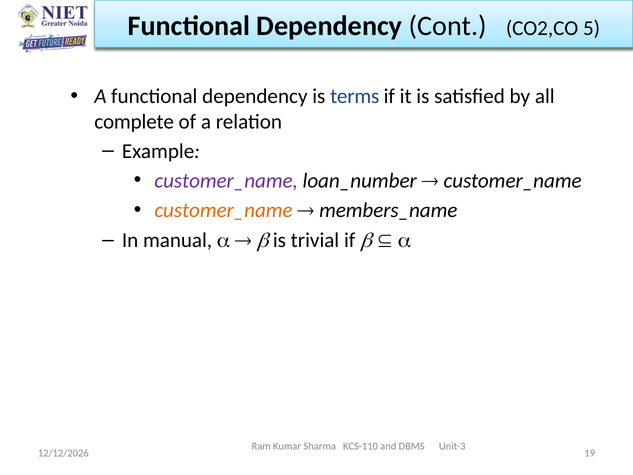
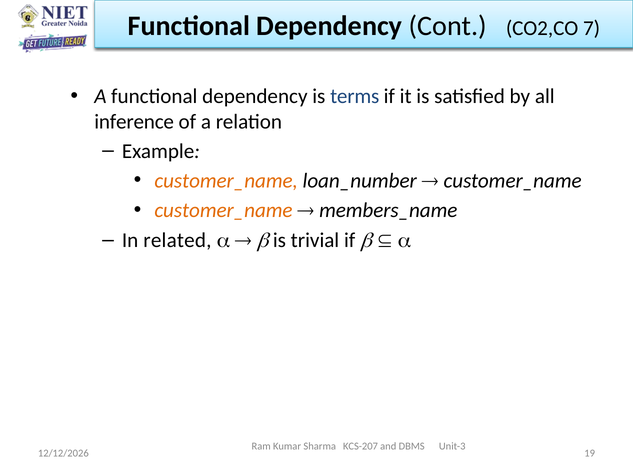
5: 5 -> 7
complete: complete -> inference
customer_name at (226, 181) colour: purple -> orange
manual: manual -> related
KCS-110: KCS-110 -> KCS-207
